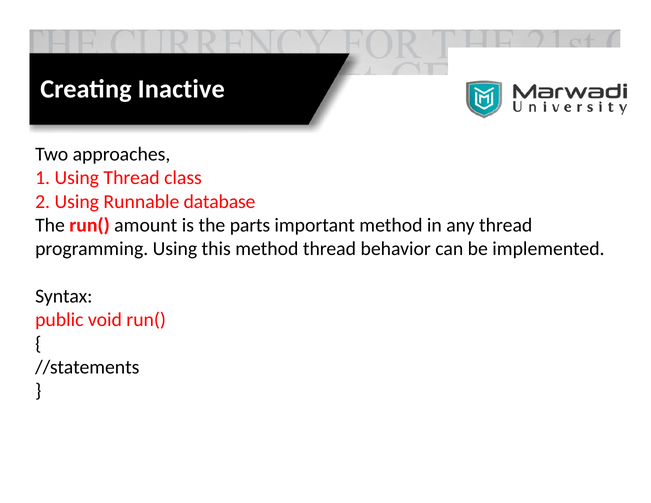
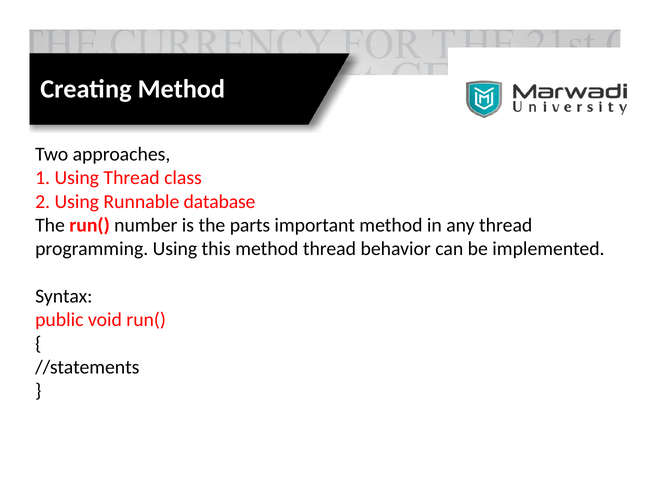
Creating Inactive: Inactive -> Method
amount: amount -> number
